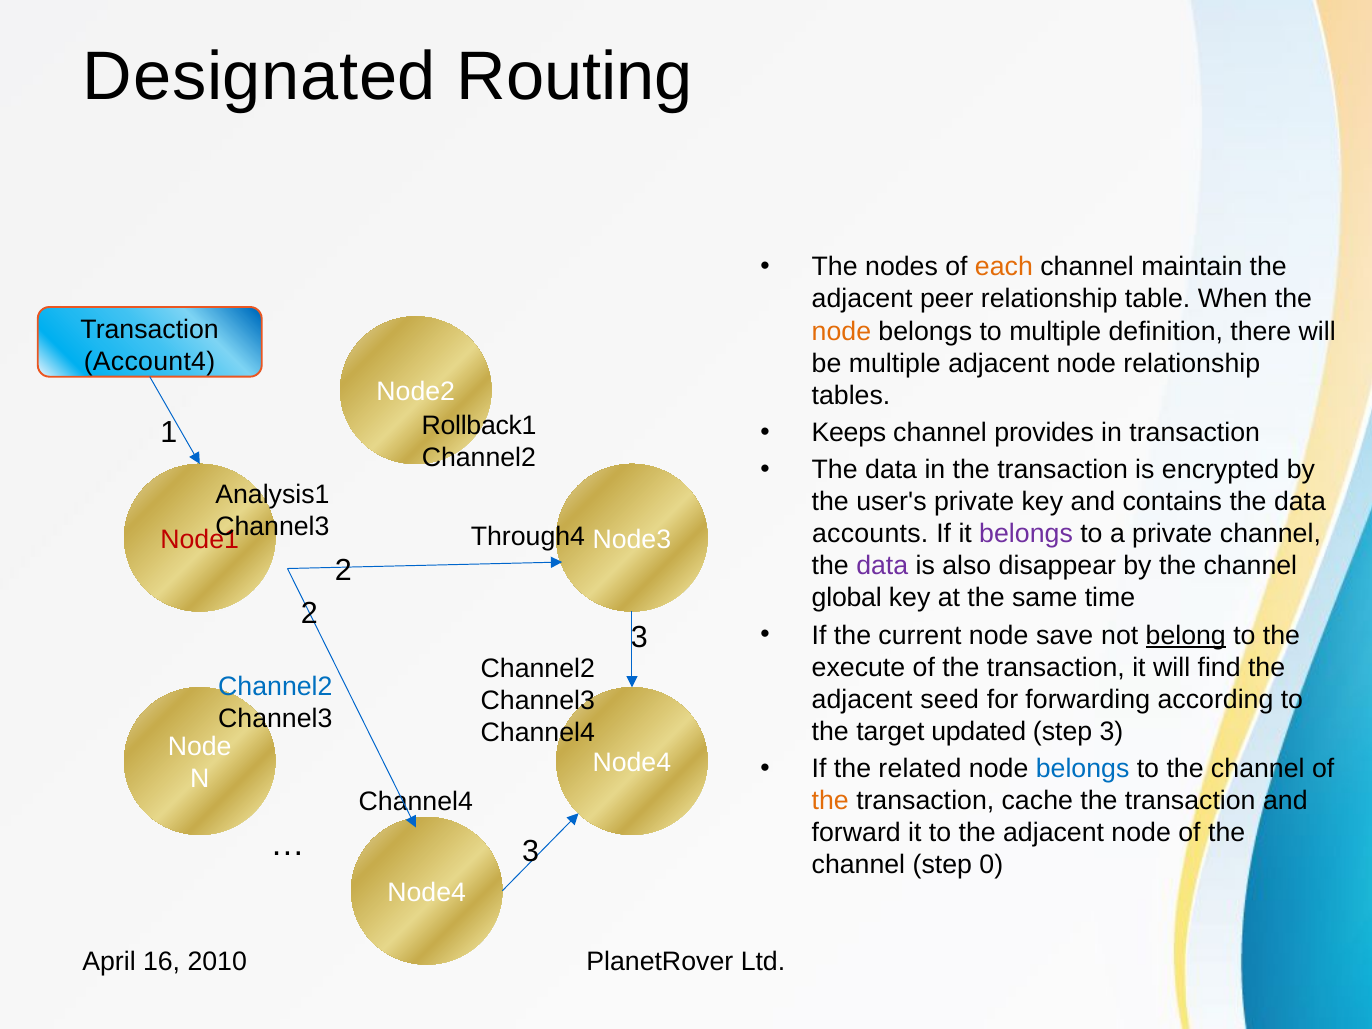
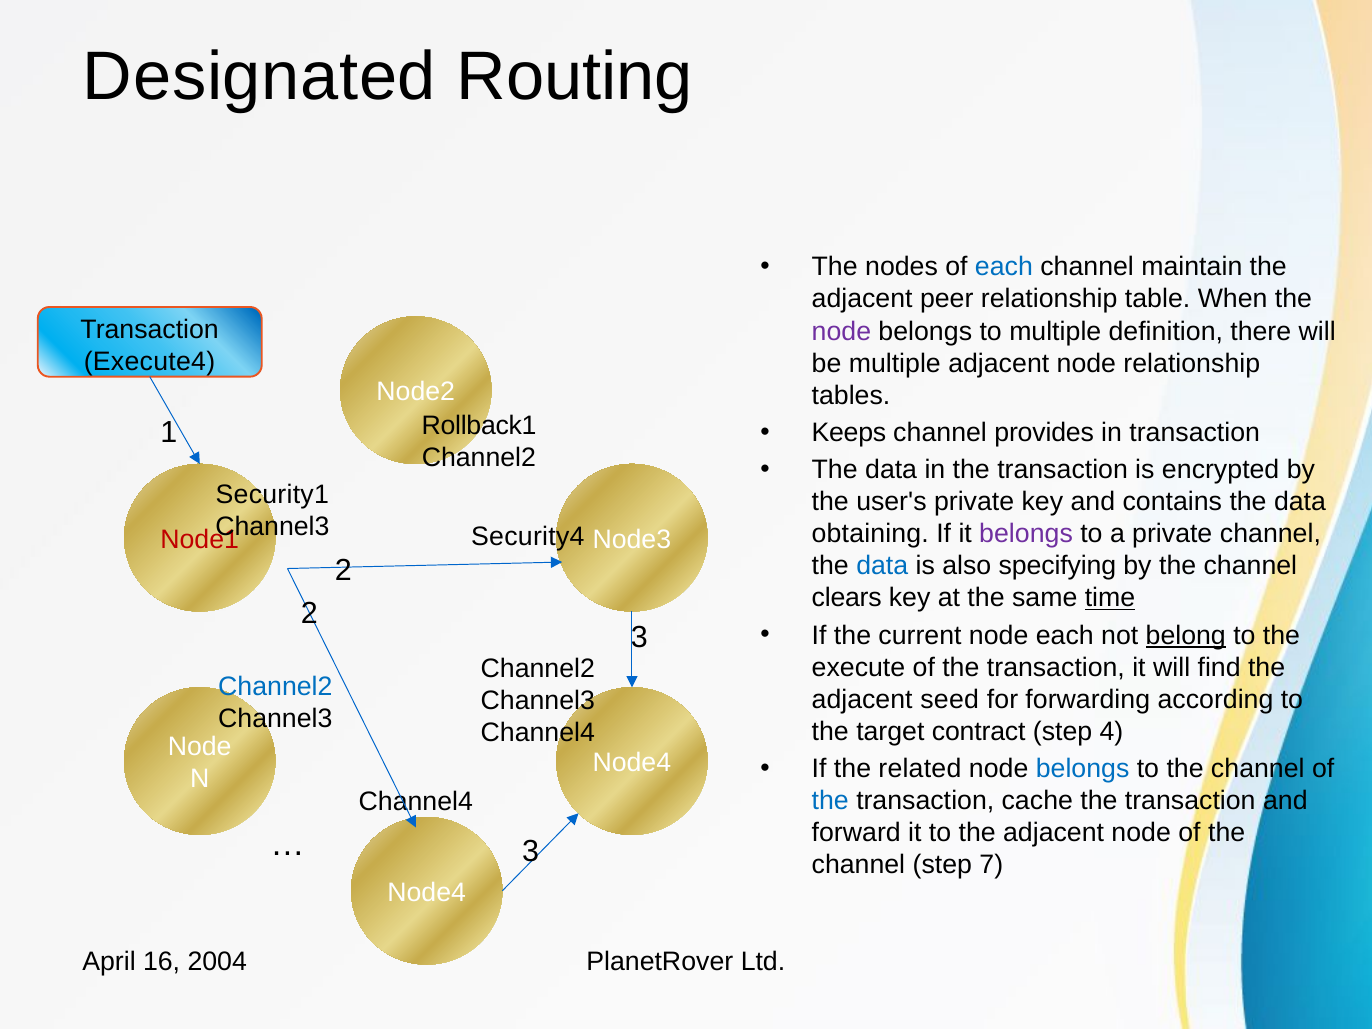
each at (1004, 267) colour: orange -> blue
node at (841, 331) colour: orange -> purple
Account4: Account4 -> Execute4
Analysis1: Analysis1 -> Security1
accounts: accounts -> obtaining
Through4: Through4 -> Security4
data at (882, 566) colour: purple -> blue
disappear: disappear -> specifying
global: global -> clears
time underline: none -> present
node save: save -> each
updated: updated -> contract
step 3: 3 -> 4
the at (830, 801) colour: orange -> blue
0: 0 -> 7
2010: 2010 -> 2004
